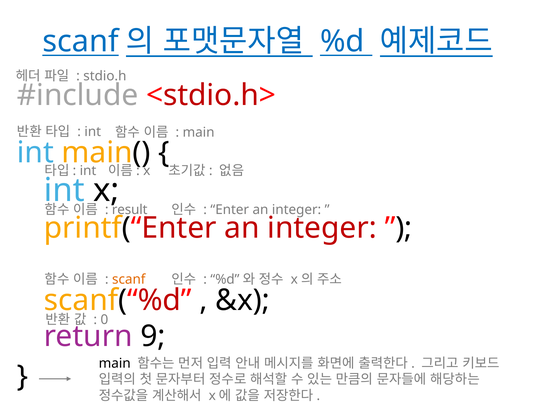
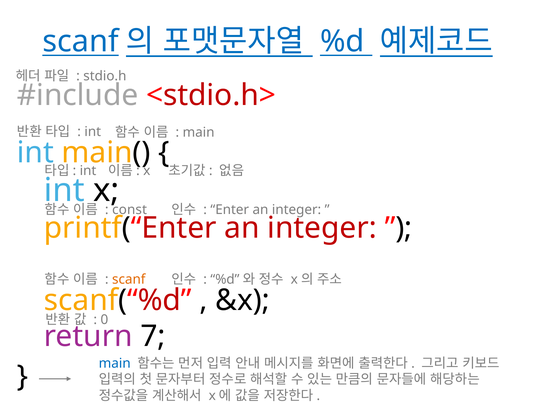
result: result -> const
9: 9 -> 7
main at (115, 363) colour: black -> blue
